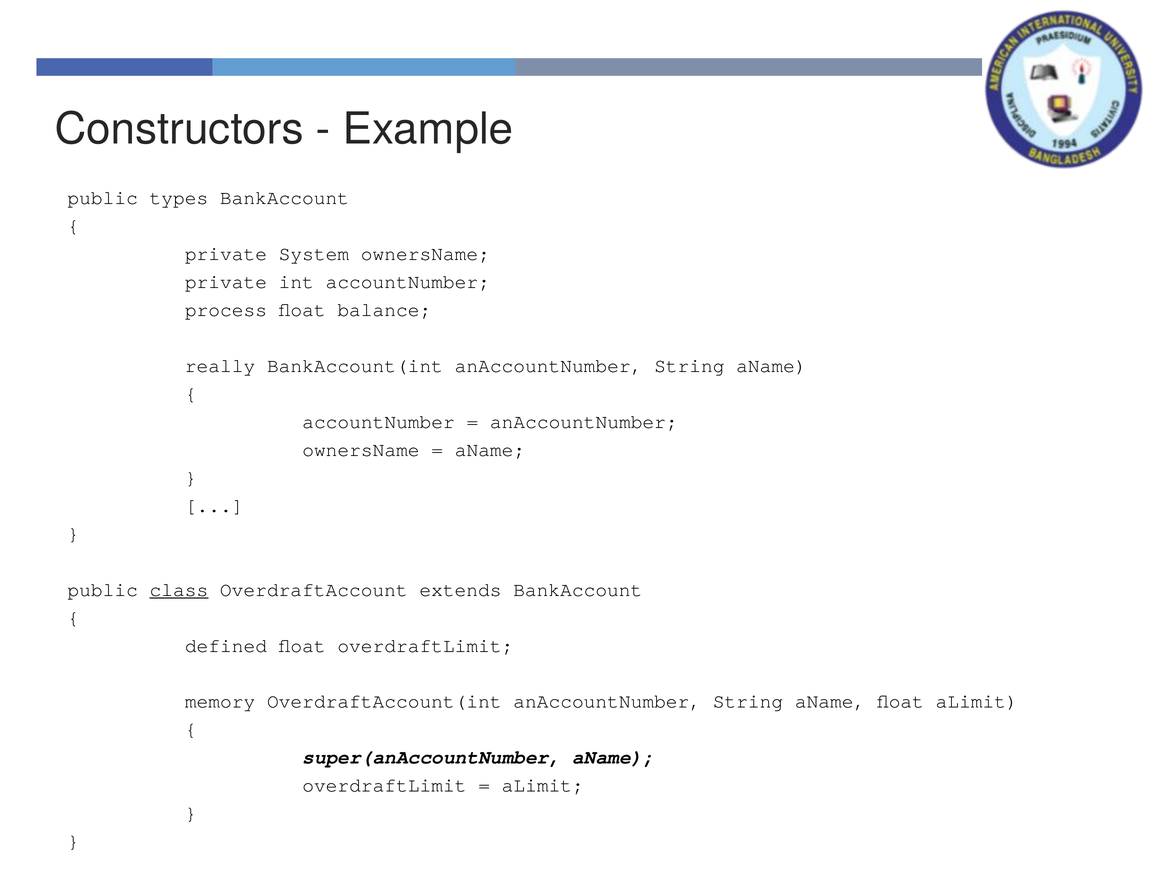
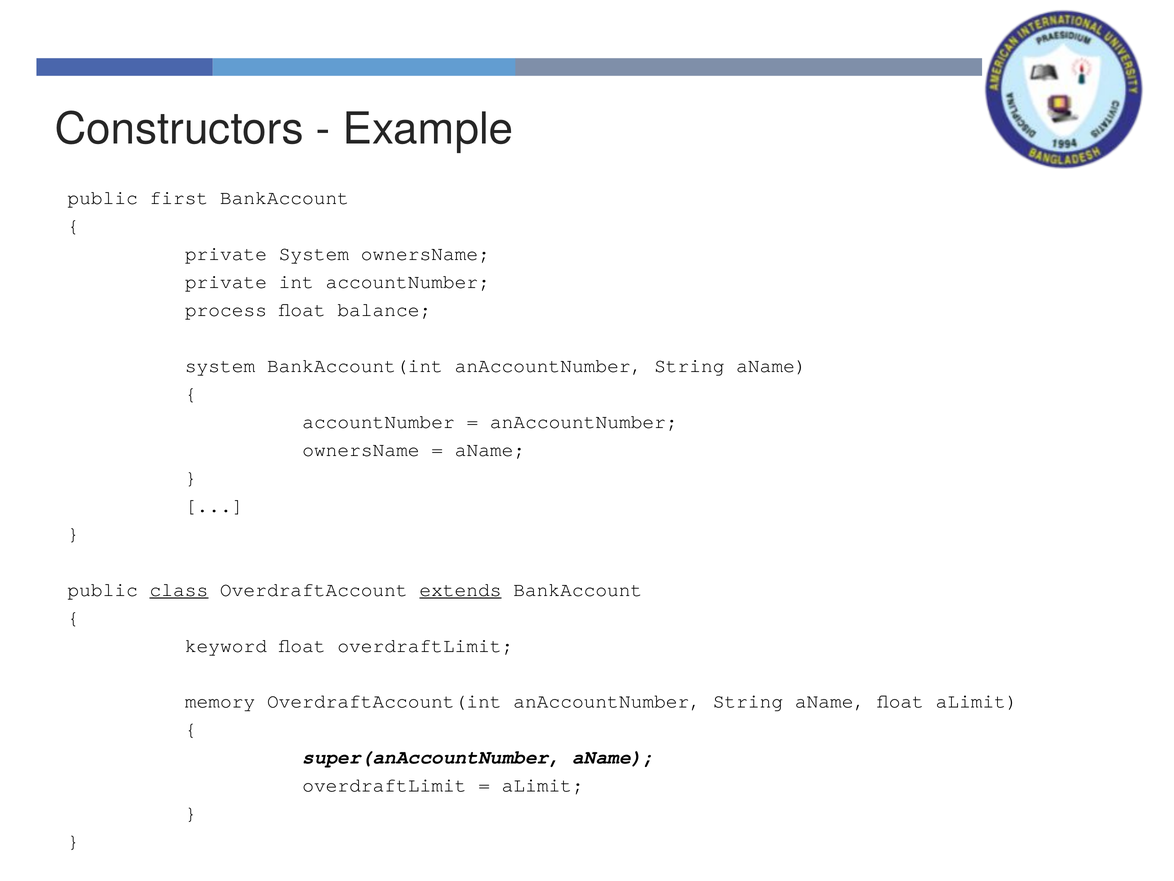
types: types -> first
really at (220, 366): really -> system
extends underline: none -> present
defined: defined -> keyword
